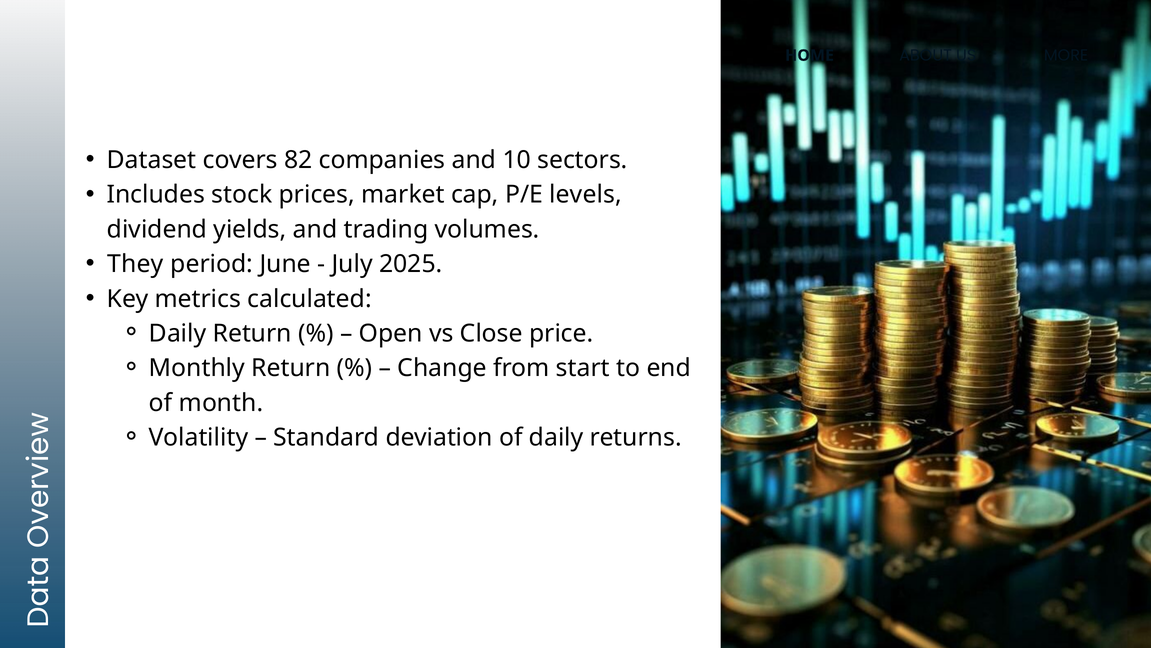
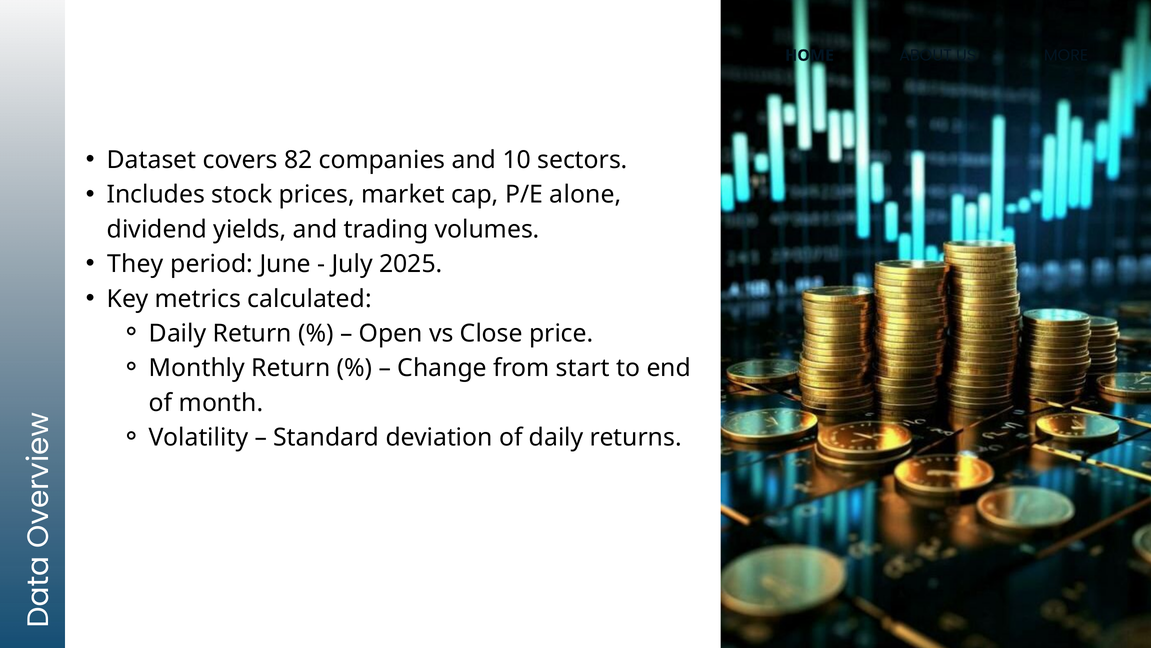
levels: levels -> alone
